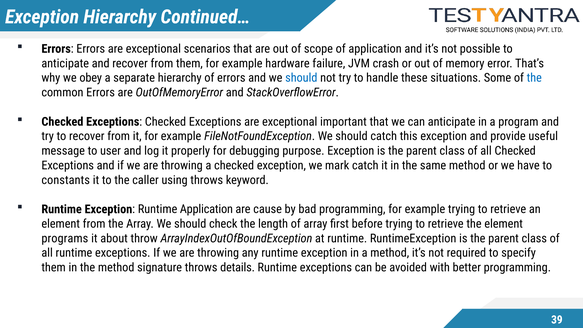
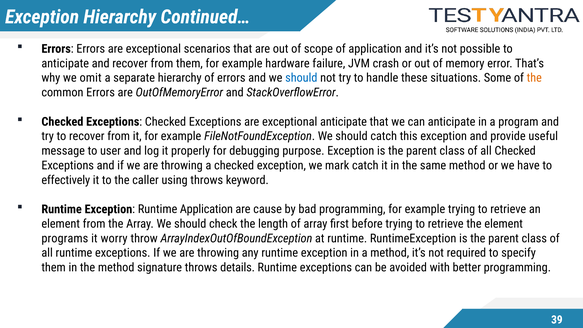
obey: obey -> omit
the at (534, 78) colour: blue -> orange
exceptional important: important -> anticipate
constants: constants -> effectively
about: about -> worry
